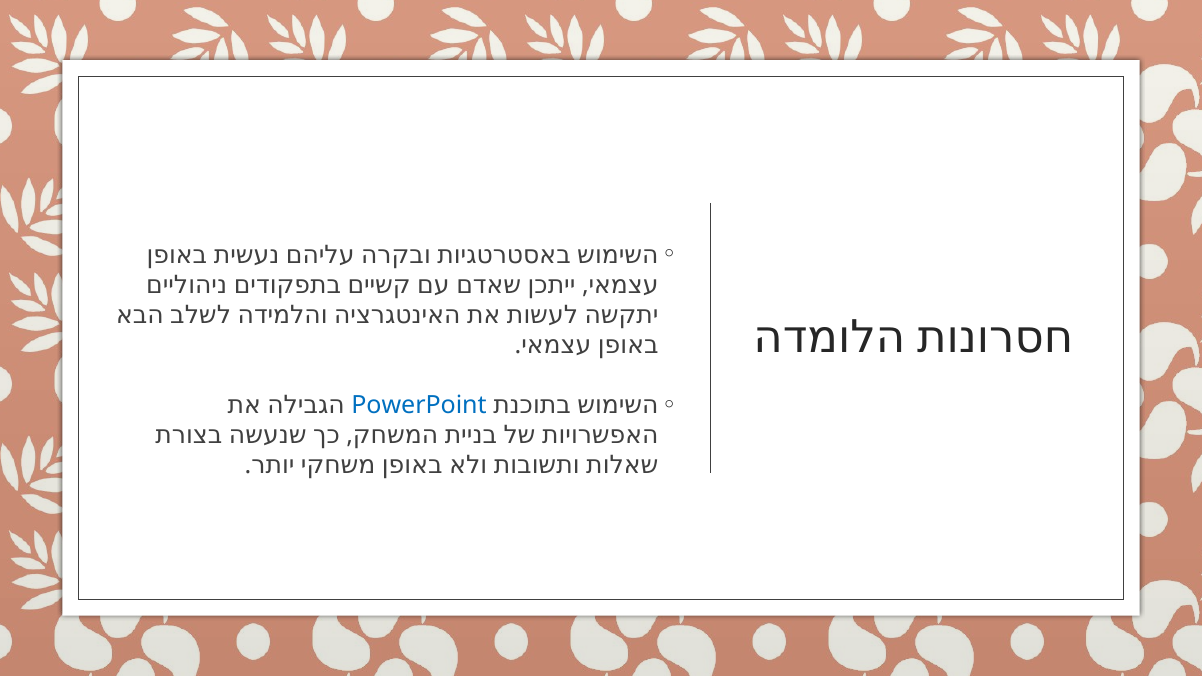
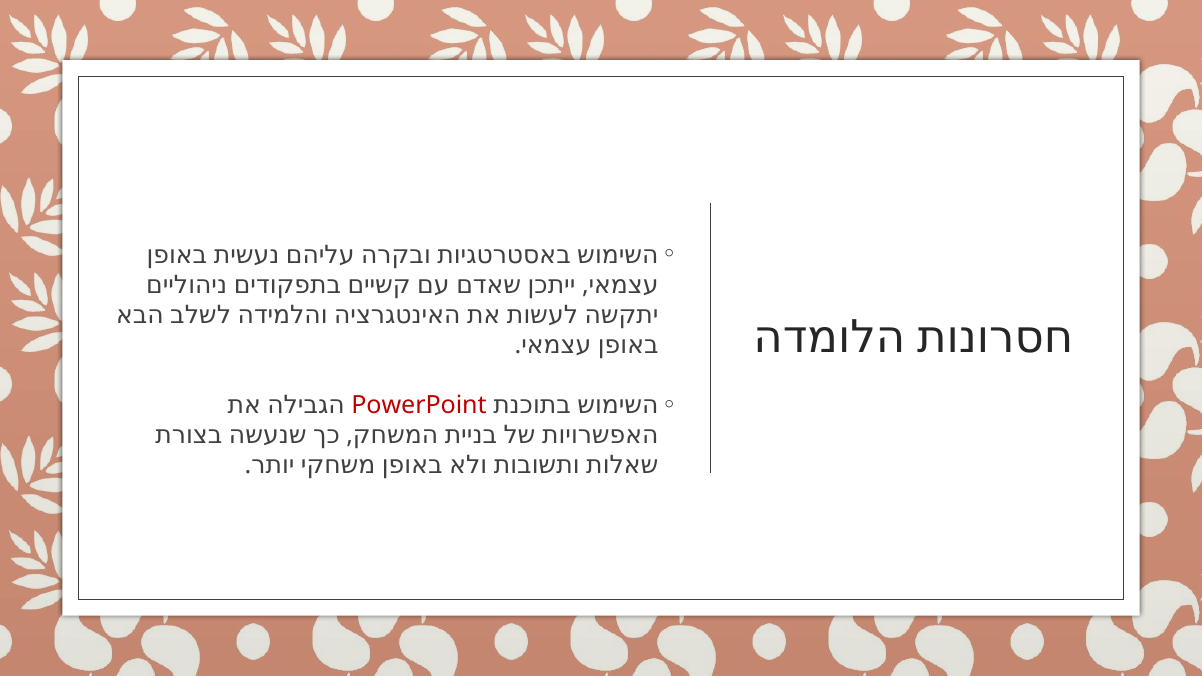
PowerPoint colour: blue -> red
